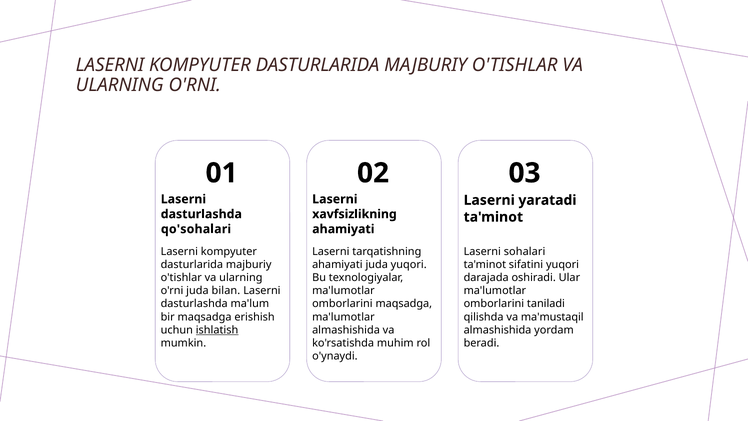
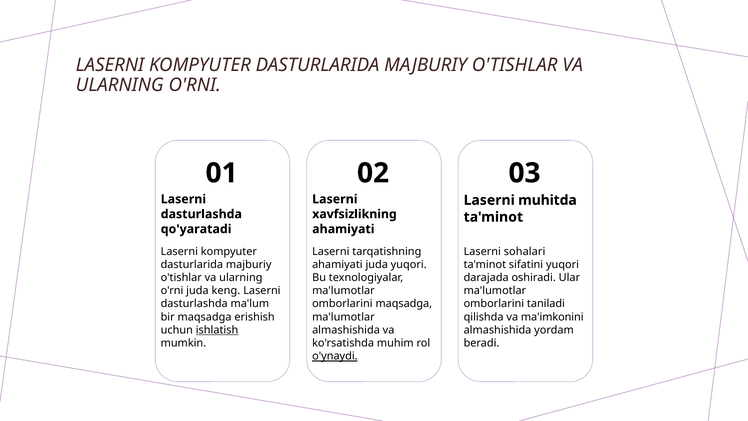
yaratadi: yaratadi -> muhitda
qo'sohalari: qo'sohalari -> qo'yaratadi
bilan: bilan -> keng
ma'mustaqil: ma'mustaqil -> ma'imkonini
o'ynaydi underline: none -> present
